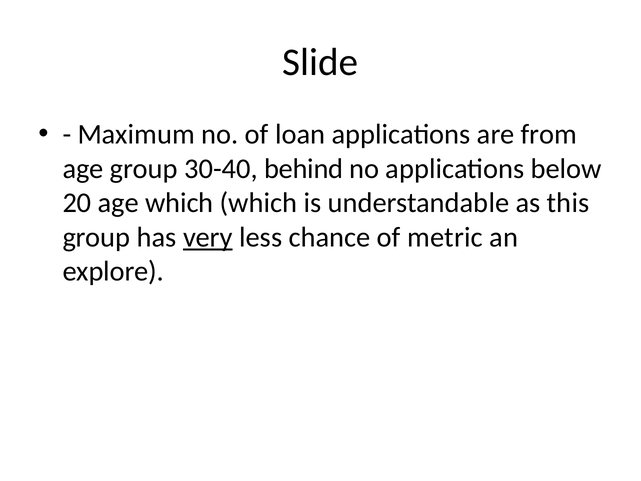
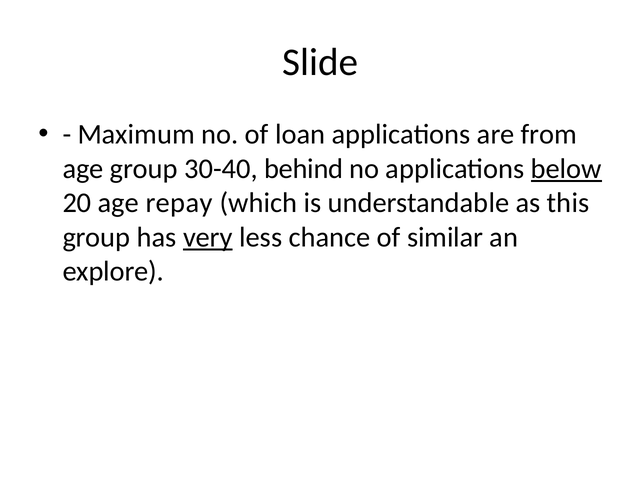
below underline: none -> present
age which: which -> repay
metric: metric -> similar
